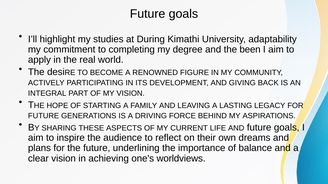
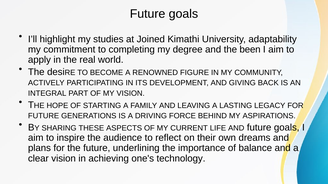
During: During -> Joined
worldviews: worldviews -> technology
